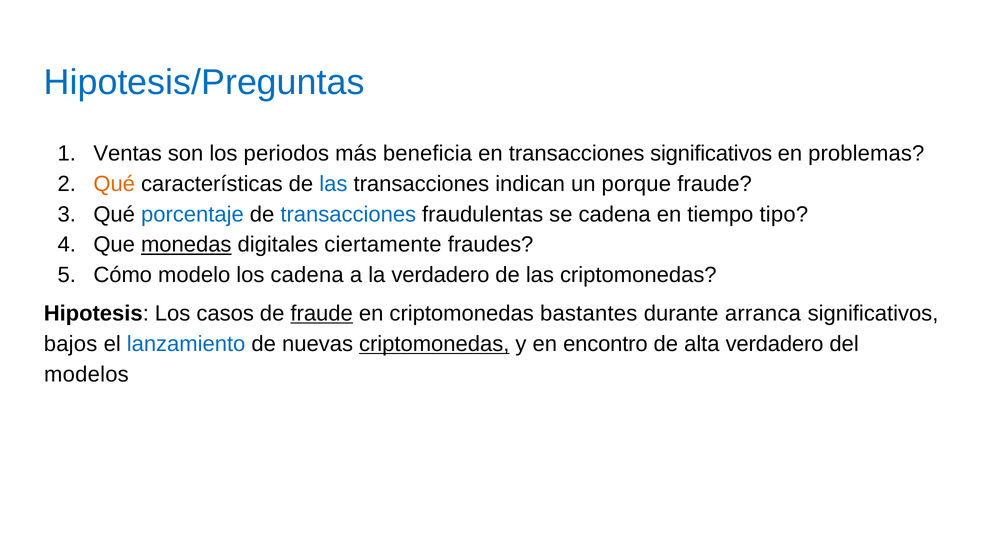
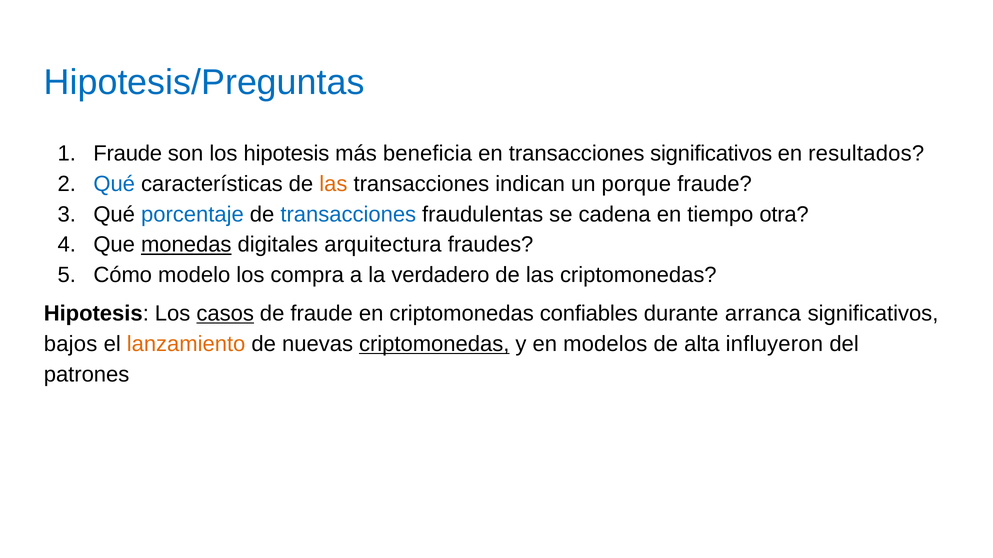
Ventas at (128, 154): Ventas -> Fraude
los periodos: periodos -> hipotesis
problemas: problemas -> resultados
Qué at (114, 184) colour: orange -> blue
las at (333, 184) colour: blue -> orange
tipo: tipo -> otra
ciertamente: ciertamente -> arquitectura
los cadena: cadena -> compra
casos underline: none -> present
fraude at (322, 314) underline: present -> none
bastantes: bastantes -> confiables
lanzamiento colour: blue -> orange
encontro: encontro -> modelos
alta verdadero: verdadero -> influyeron
modelos: modelos -> patrones
